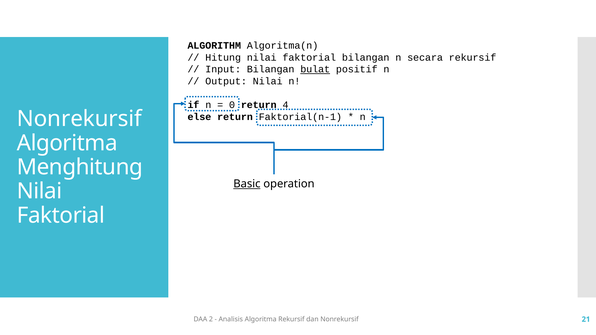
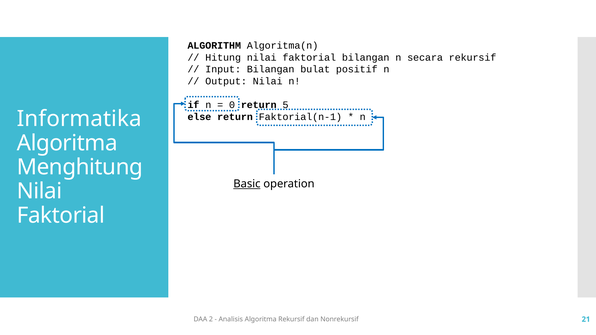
bulat underline: present -> none
4: 4 -> 5
Nonrekursif at (79, 119): Nonrekursif -> Informatika
